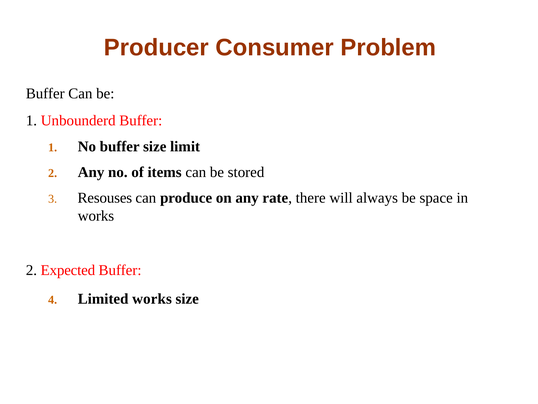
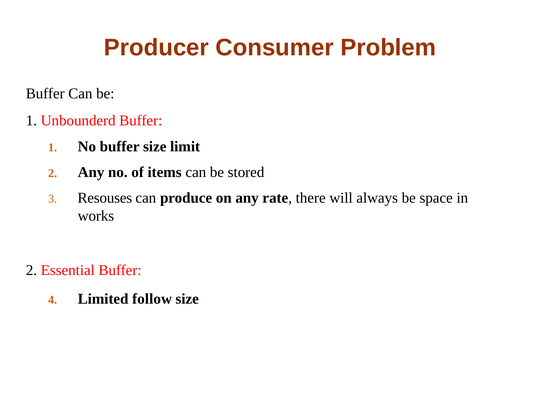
Expected: Expected -> Essential
Limited works: works -> follow
